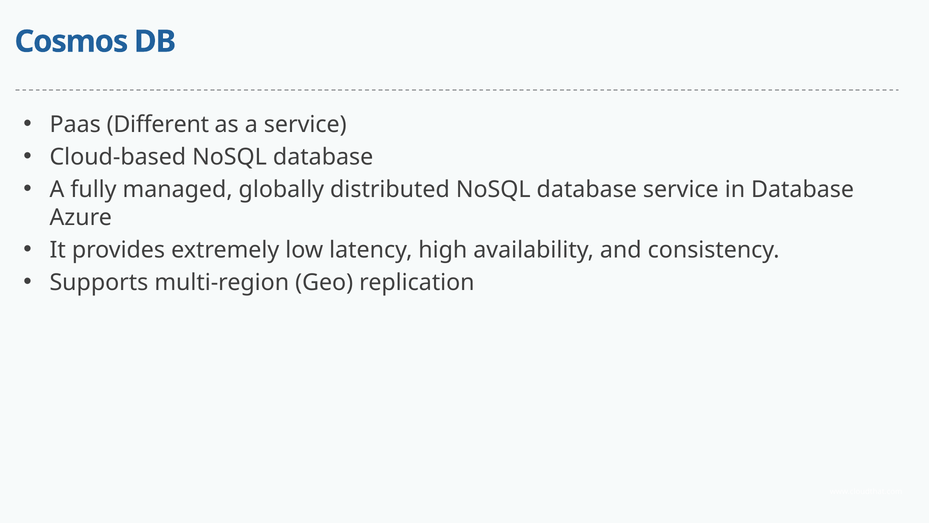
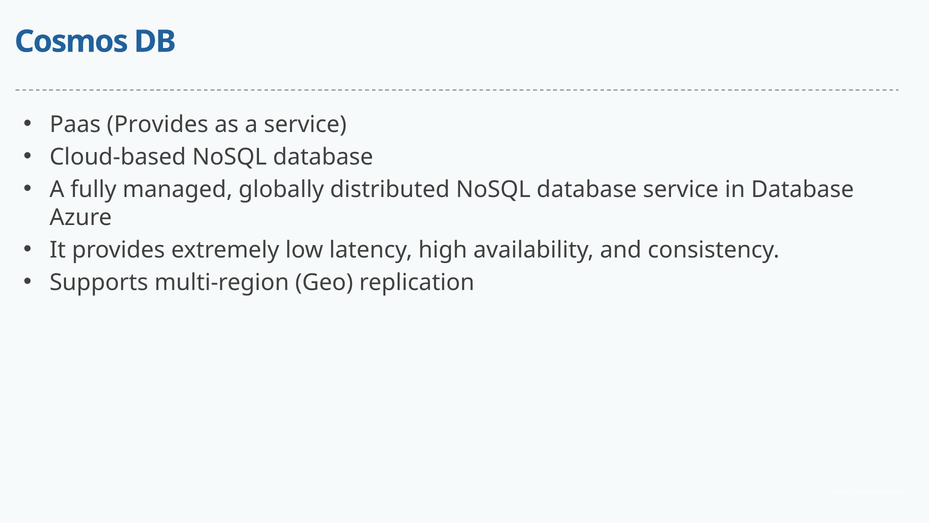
Paas Different: Different -> Provides
